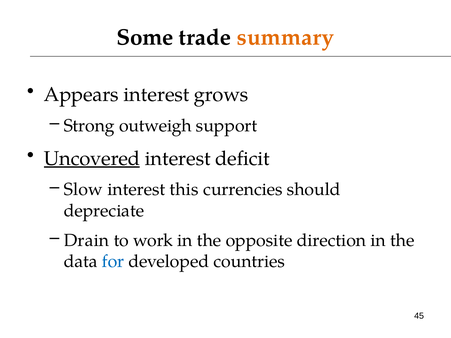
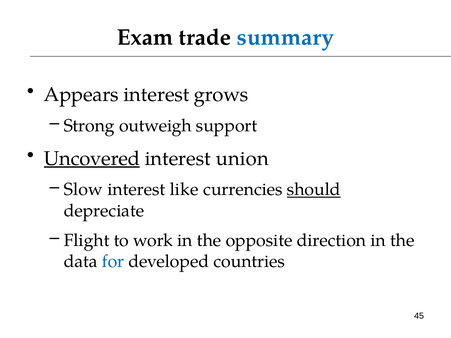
Some: Some -> Exam
summary colour: orange -> blue
deficit: deficit -> union
this: this -> like
should underline: none -> present
Drain: Drain -> Flight
